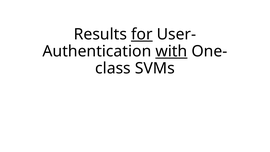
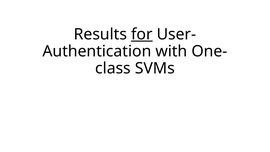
with underline: present -> none
